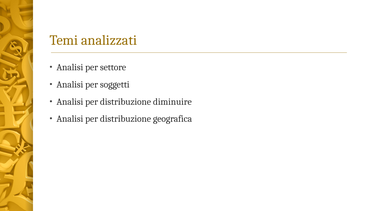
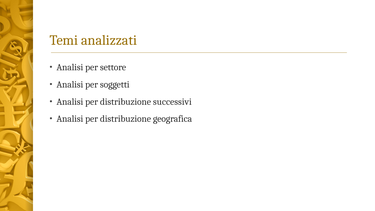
diminuire: diminuire -> successivi
